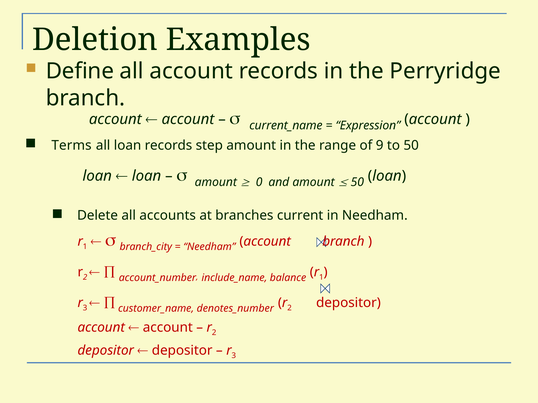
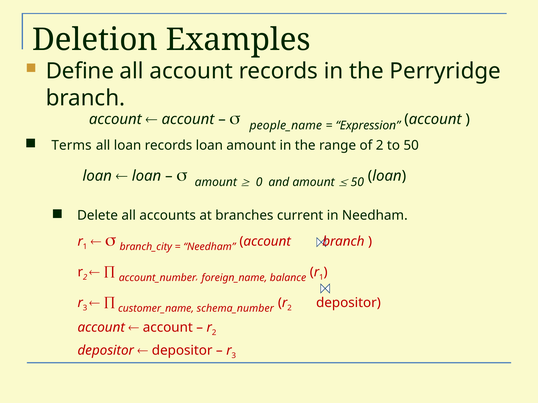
current_name: current_name -> people_name
records step: step -> loan
of 9: 9 -> 2
include_name: include_name -> foreign_name
denotes_number: denotes_number -> schema_number
